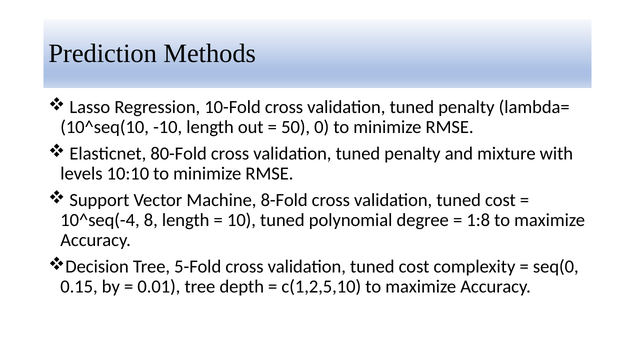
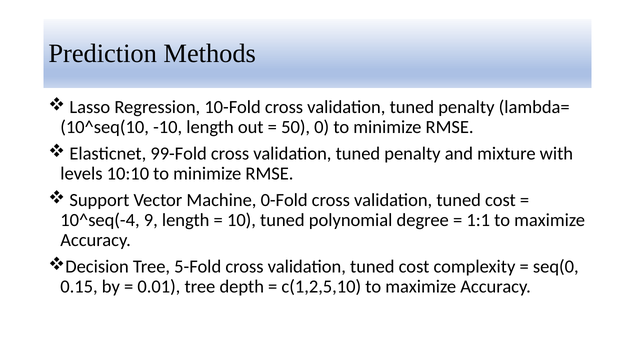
80-Fold: 80-Fold -> 99-Fold
8-Fold: 8-Fold -> 0-Fold
8: 8 -> 9
1:8: 1:8 -> 1:1
